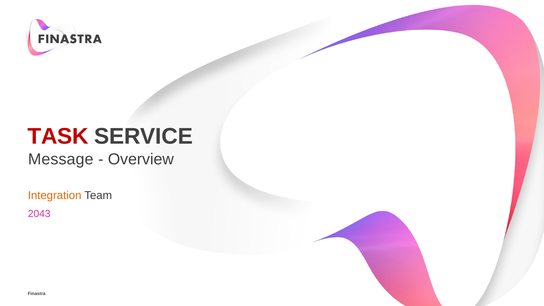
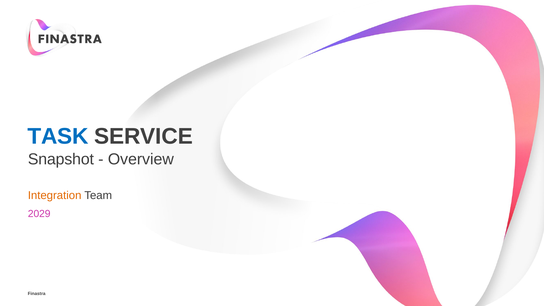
TASK colour: red -> blue
Message: Message -> Snapshot
2043: 2043 -> 2029
